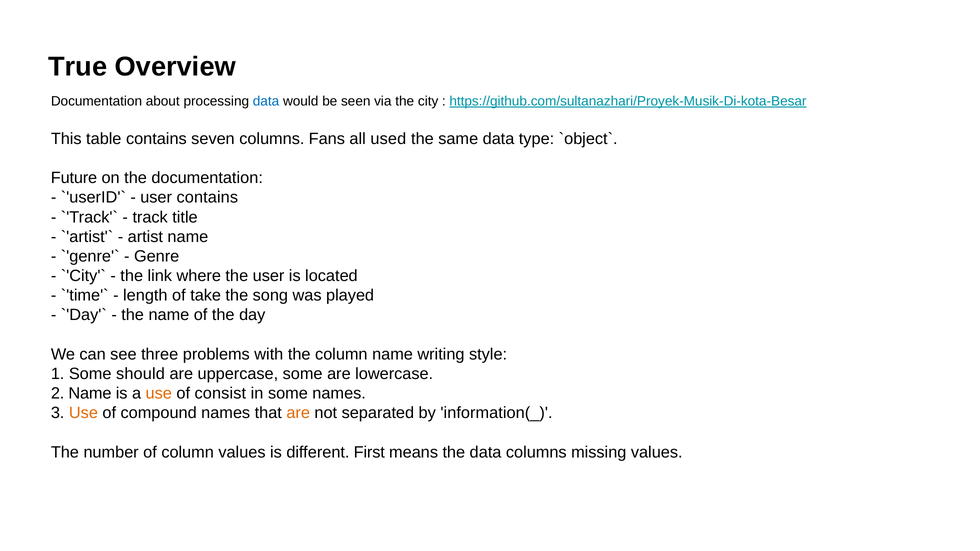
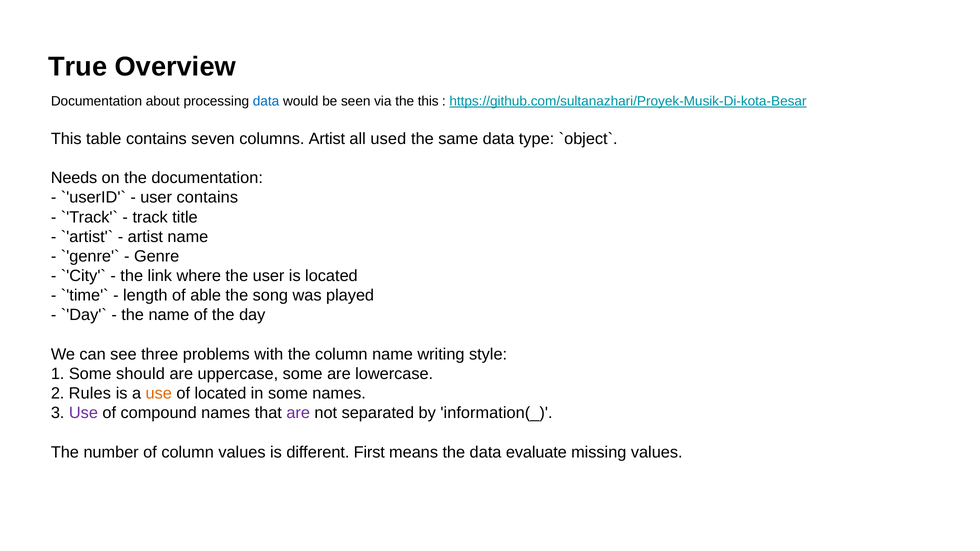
the city: city -> this
columns Fans: Fans -> Artist
Future: Future -> Needs
take: take -> able
2 Name: Name -> Rules
of consist: consist -> located
Use at (83, 413) colour: orange -> purple
are at (298, 413) colour: orange -> purple
data columns: columns -> evaluate
